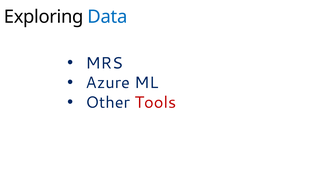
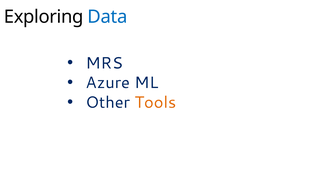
Tools colour: red -> orange
